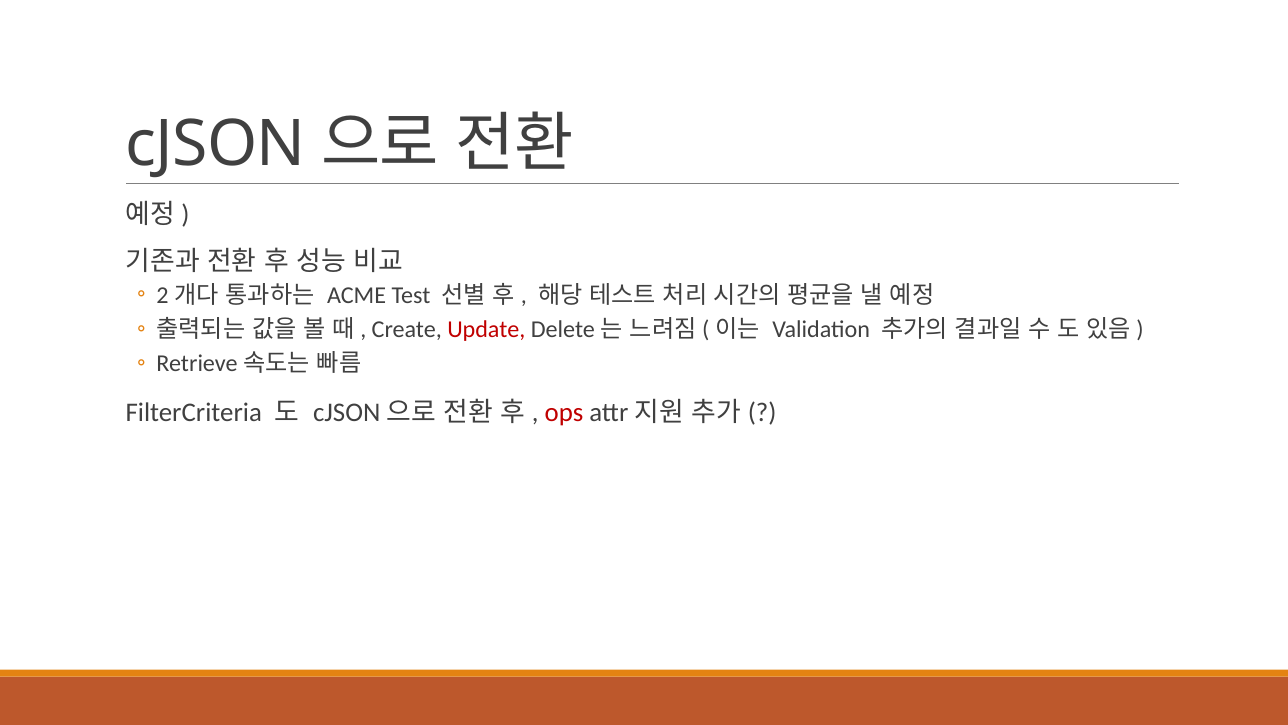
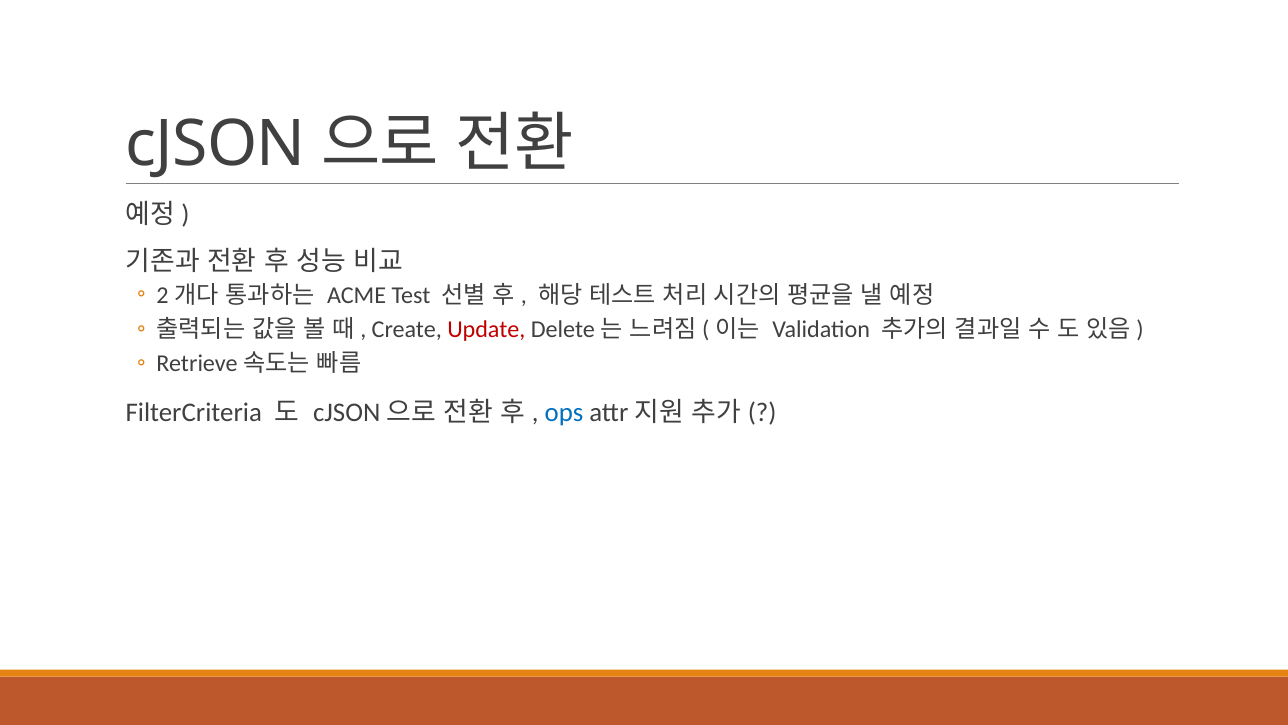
ops colour: red -> blue
